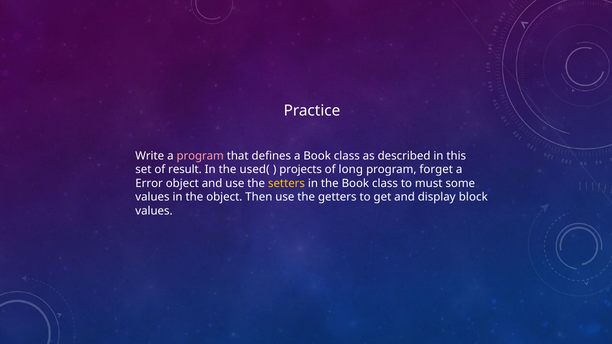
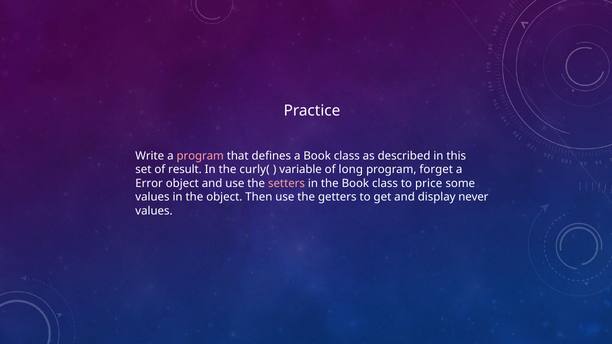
used(: used( -> curly(
projects: projects -> variable
setters colour: yellow -> pink
must: must -> price
block: block -> never
